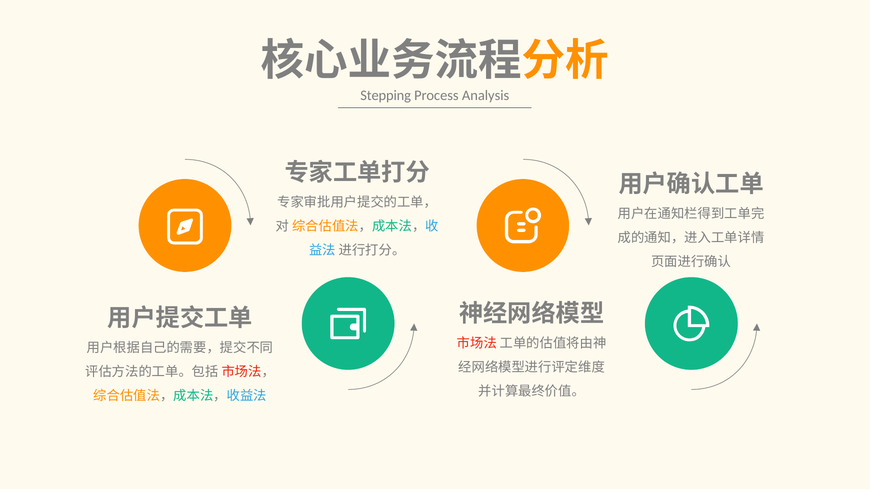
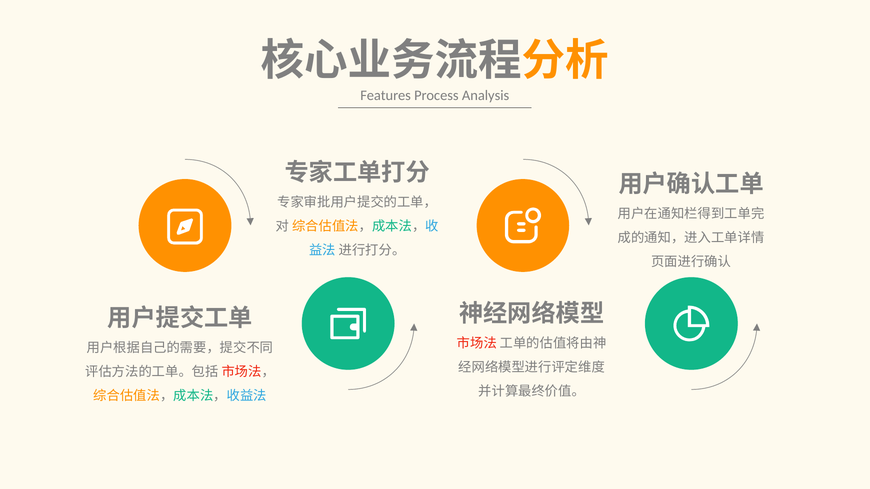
Stepping: Stepping -> Features
